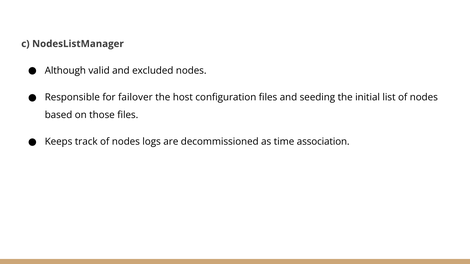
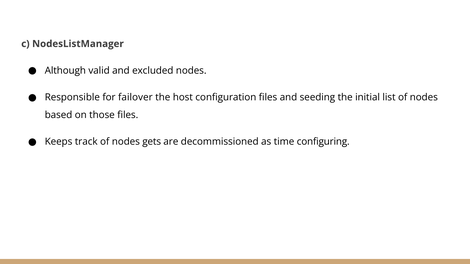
logs: logs -> gets
association: association -> configuring
